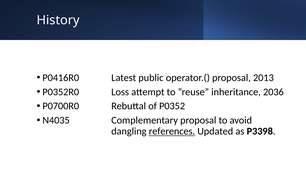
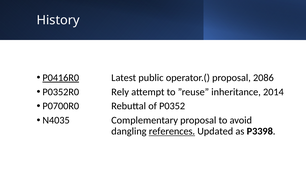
P0416R0 underline: none -> present
2013: 2013 -> 2086
Loss: Loss -> Rely
2036: 2036 -> 2014
